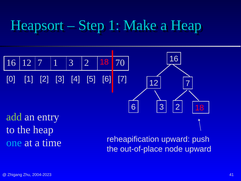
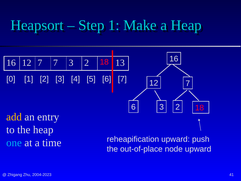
7 1: 1 -> 7
70: 70 -> 13
add colour: light green -> yellow
